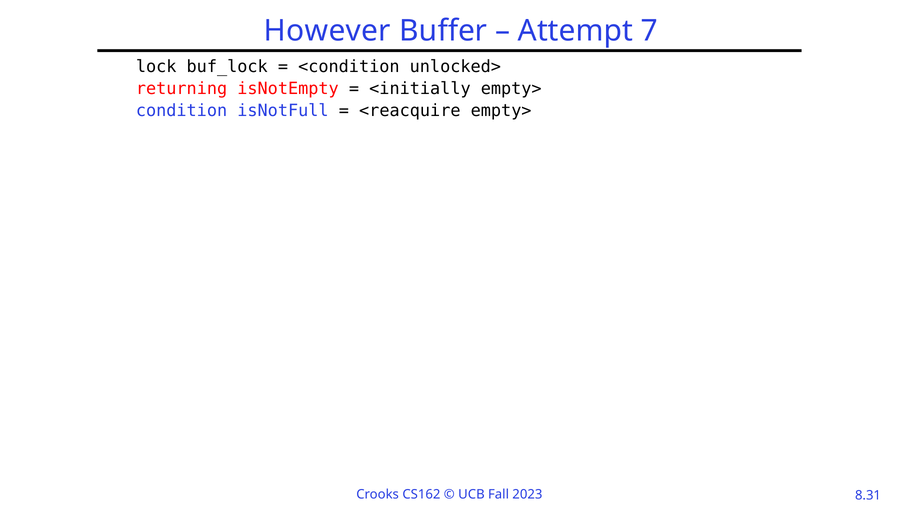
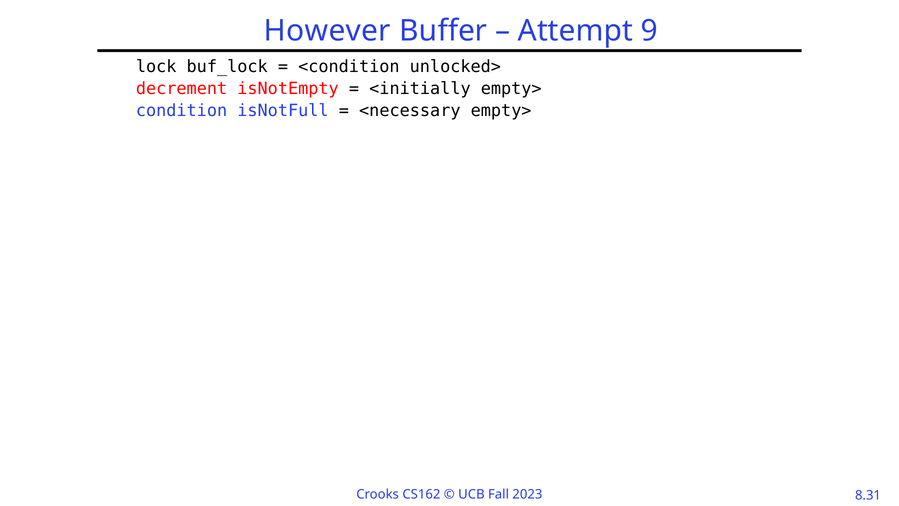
7: 7 -> 9
returning: returning -> decrement
<reacquire: <reacquire -> <necessary
